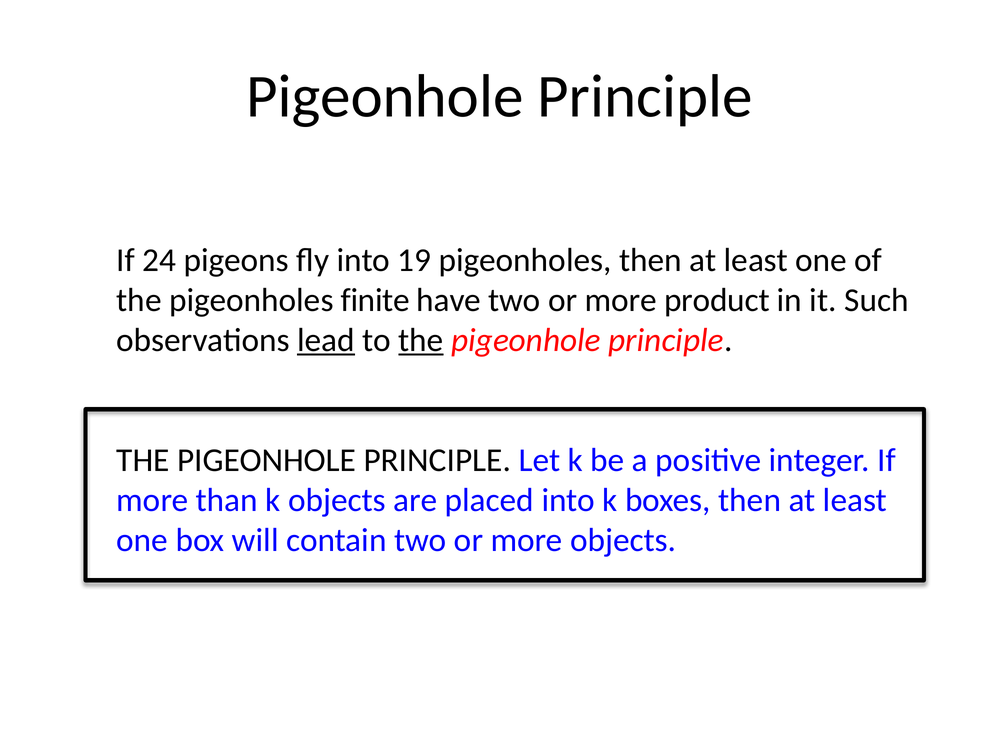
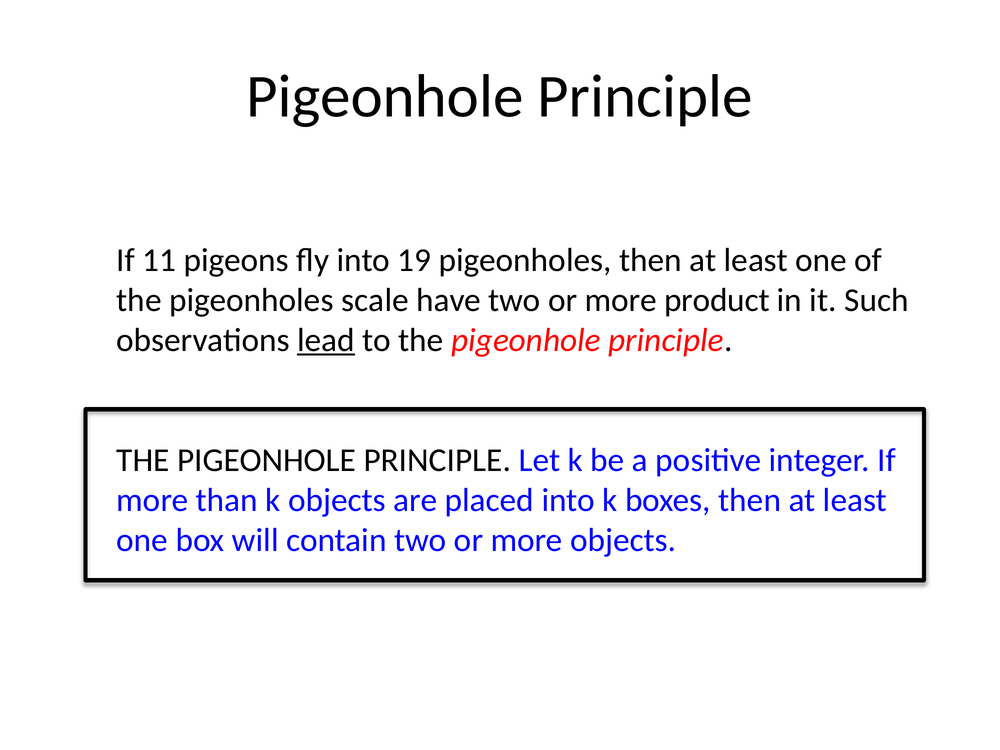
24: 24 -> 11
finite: finite -> scale
the at (421, 340) underline: present -> none
